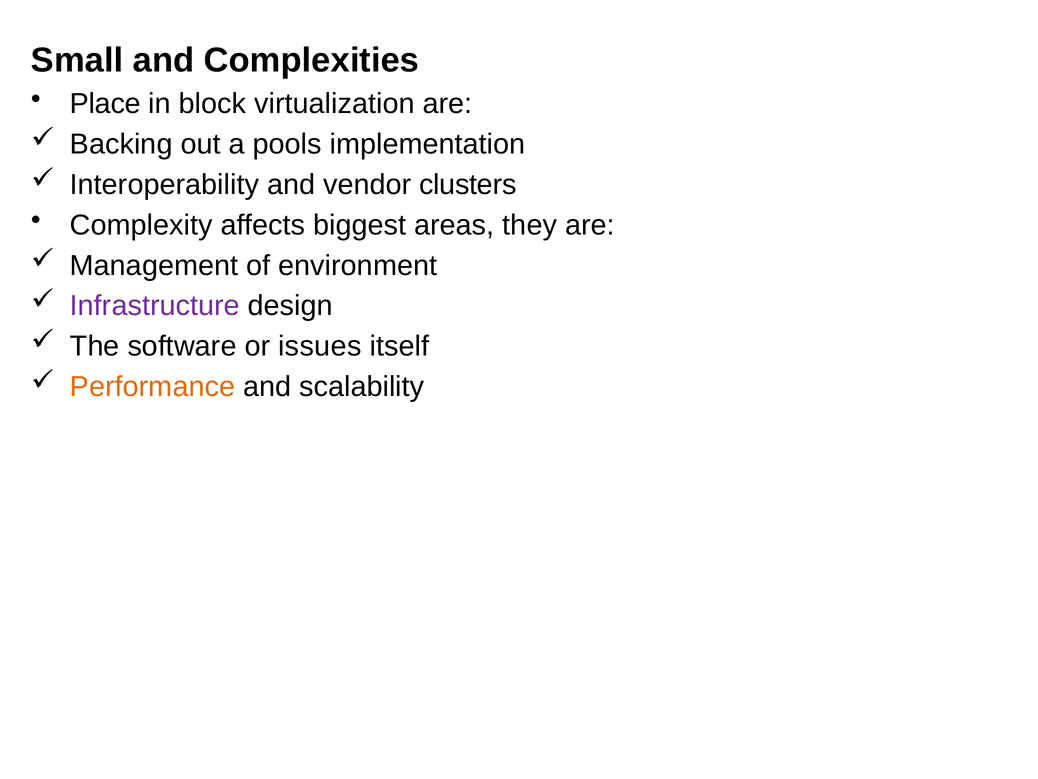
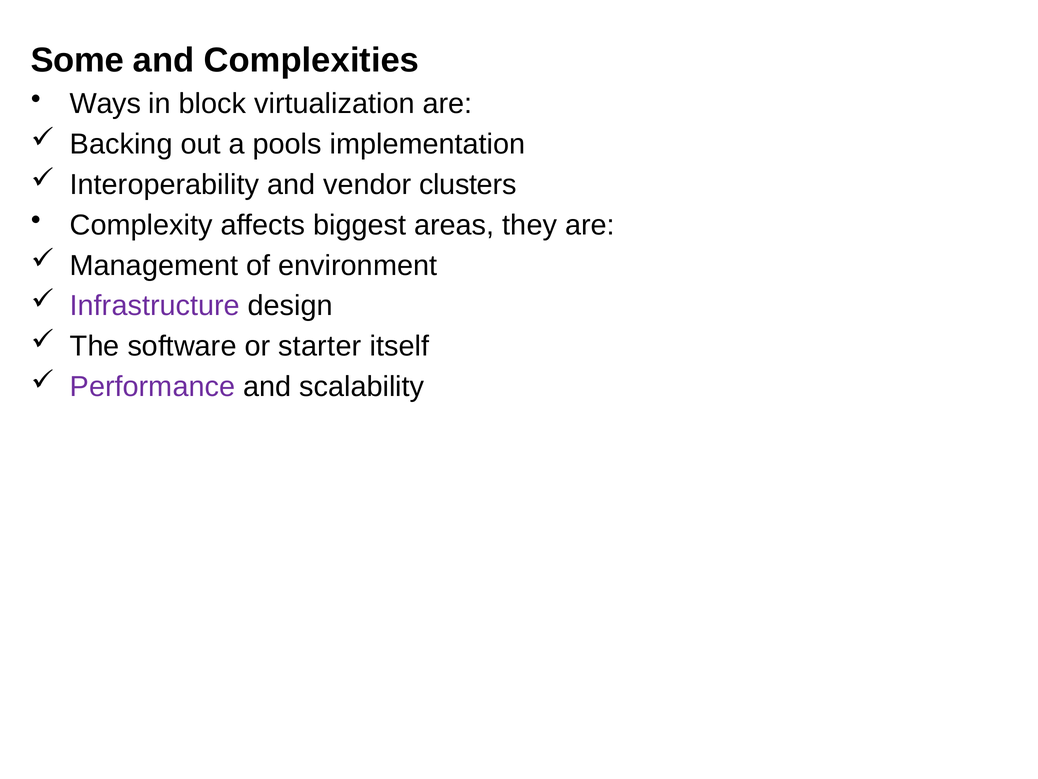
Small: Small -> Some
Place: Place -> Ways
issues: issues -> starter
Performance colour: orange -> purple
